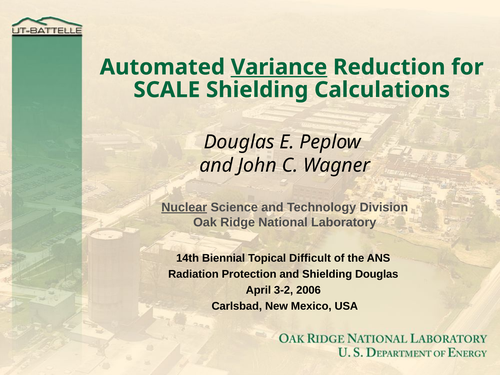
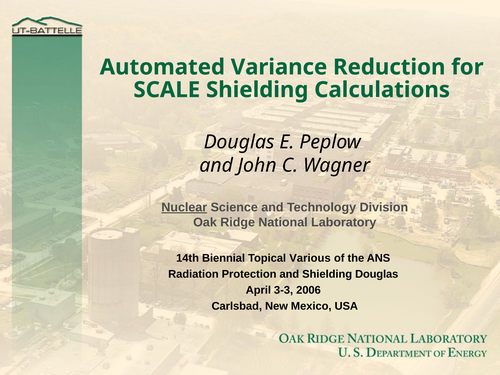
Variance underline: present -> none
Difficult: Difficult -> Various
3-2: 3-2 -> 3-3
